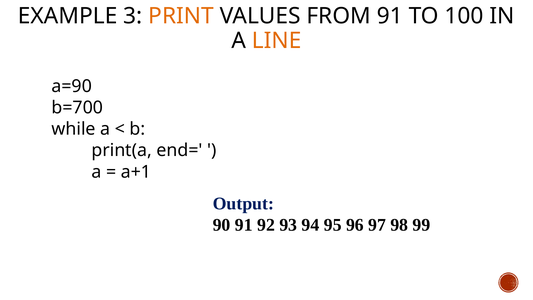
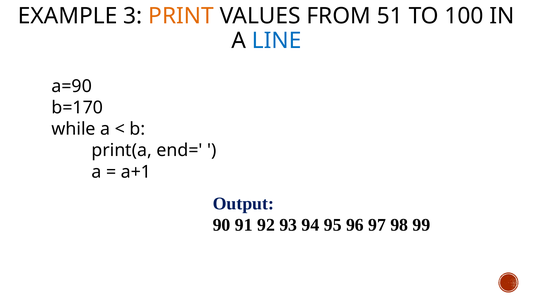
FROM 91: 91 -> 51
LINE colour: orange -> blue
b=700: b=700 -> b=170
